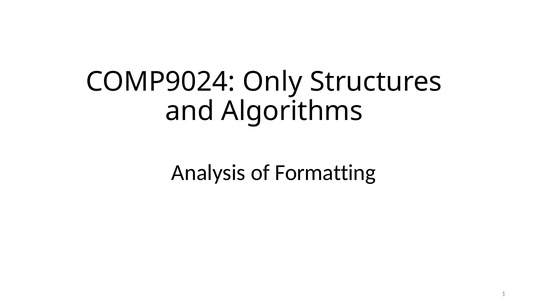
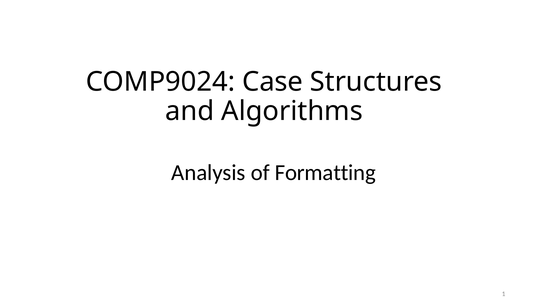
Only: Only -> Case
